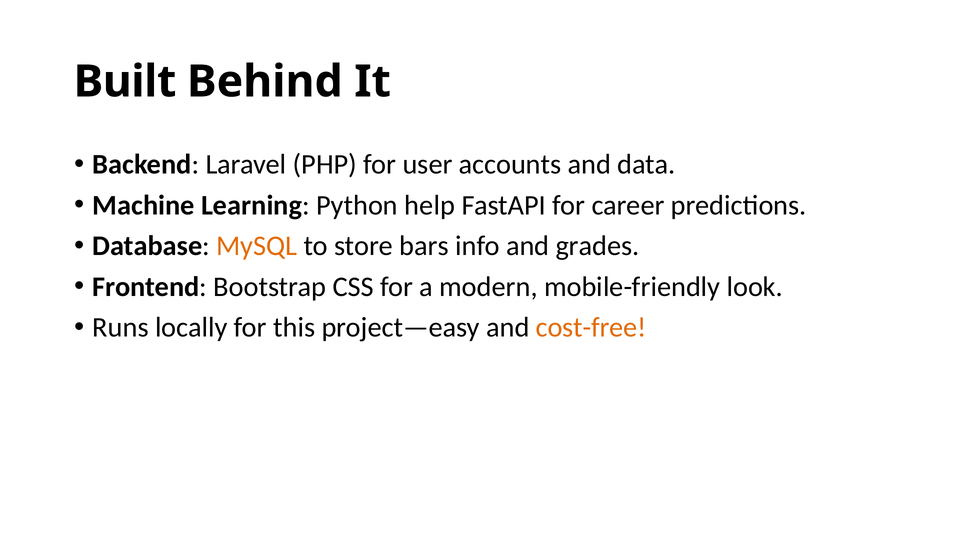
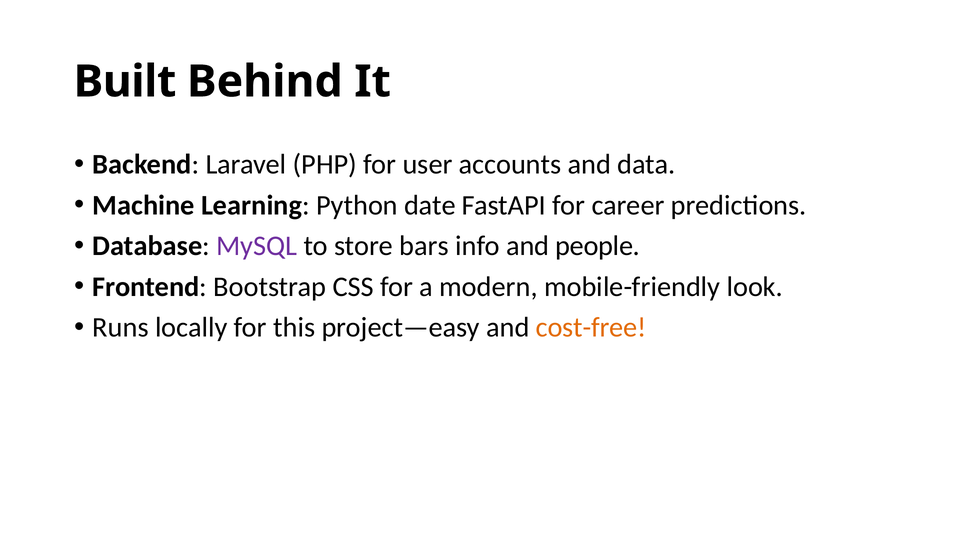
help: help -> date
MySQL colour: orange -> purple
grades: grades -> people
